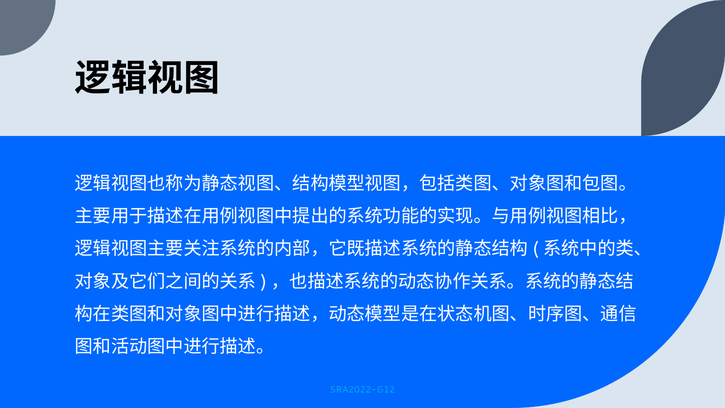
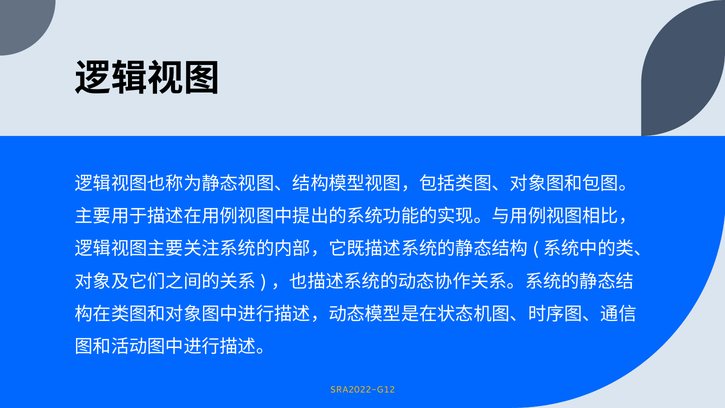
SRA2022-G12 colour: light blue -> yellow
